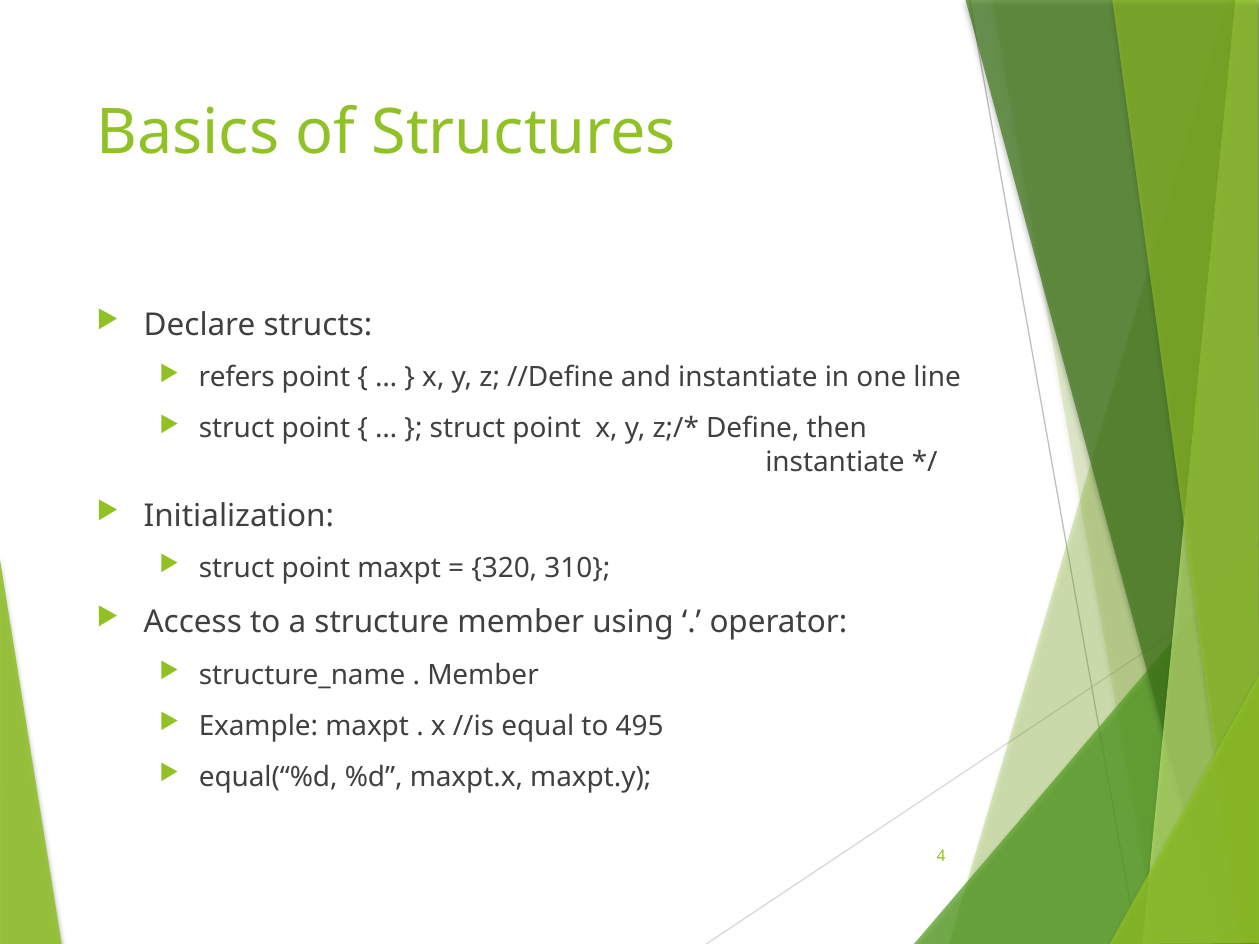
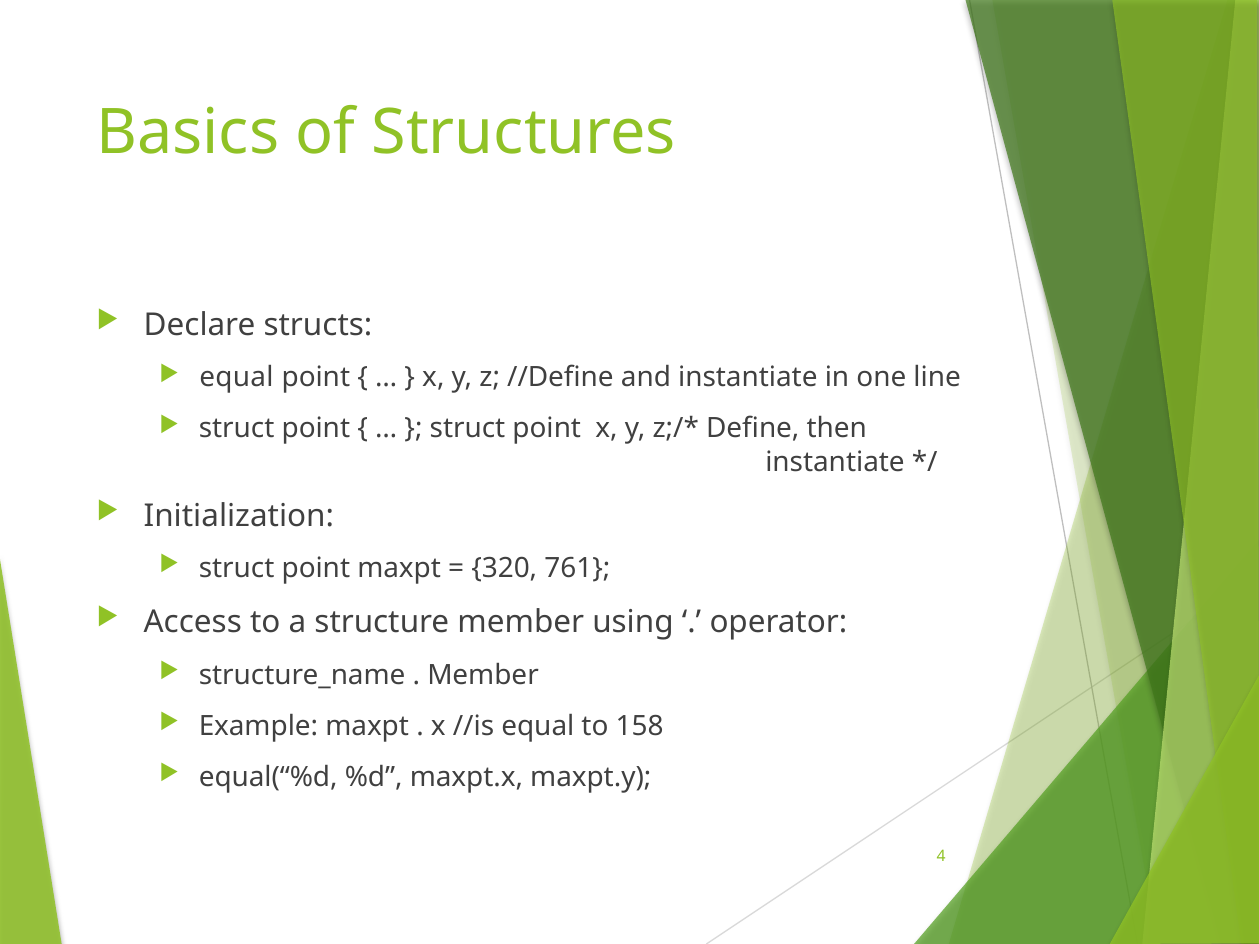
refers at (237, 378): refers -> equal
310: 310 -> 761
495: 495 -> 158
